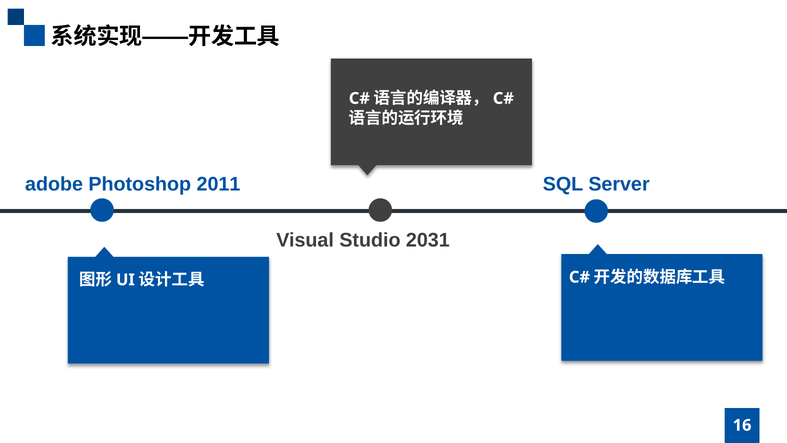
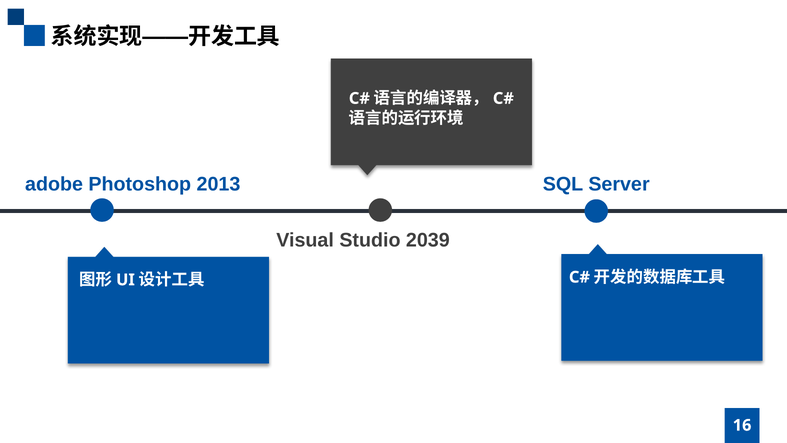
2011: 2011 -> 2013
2031: 2031 -> 2039
